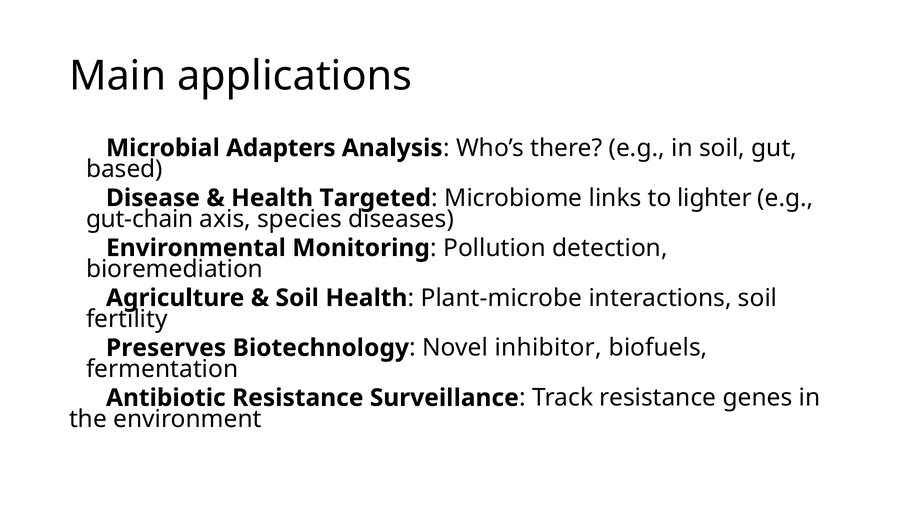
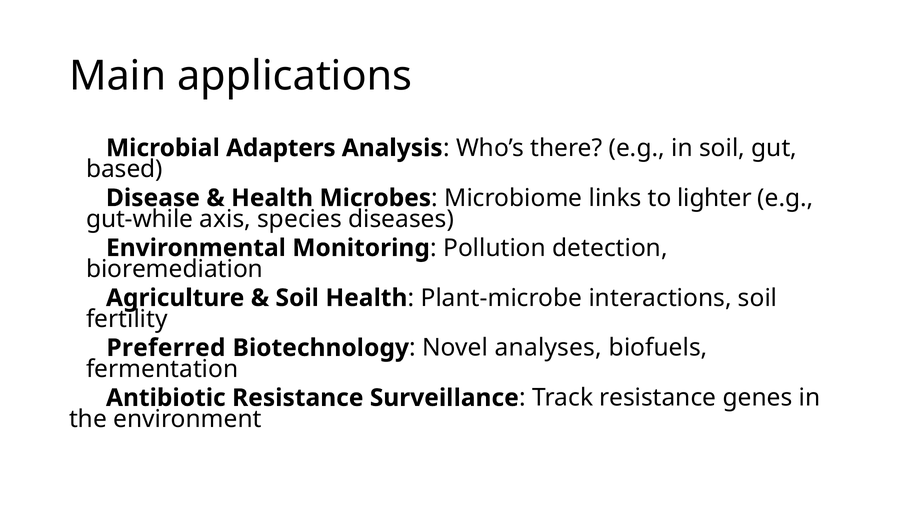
Targeted: Targeted -> Microbes
gut-chain: gut-chain -> gut-while
Preserves: Preserves -> Preferred
inhibitor: inhibitor -> analyses
